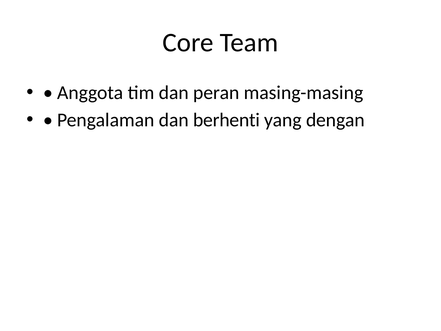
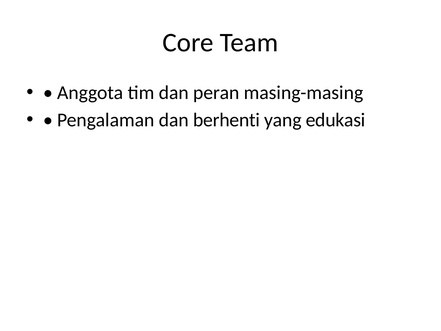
dengan: dengan -> edukasi
